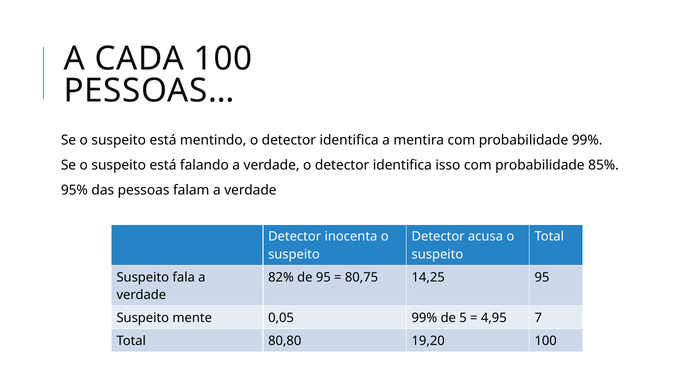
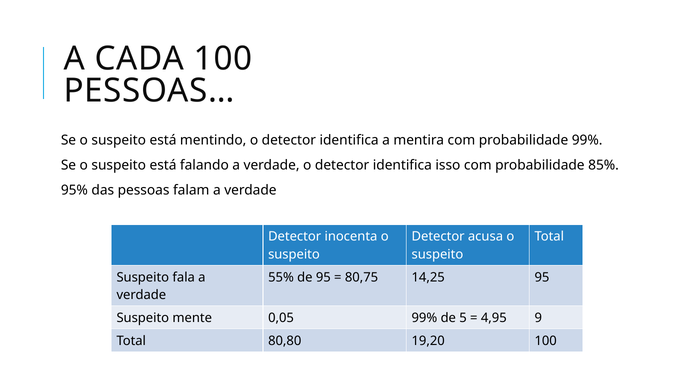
82%: 82% -> 55%
7: 7 -> 9
